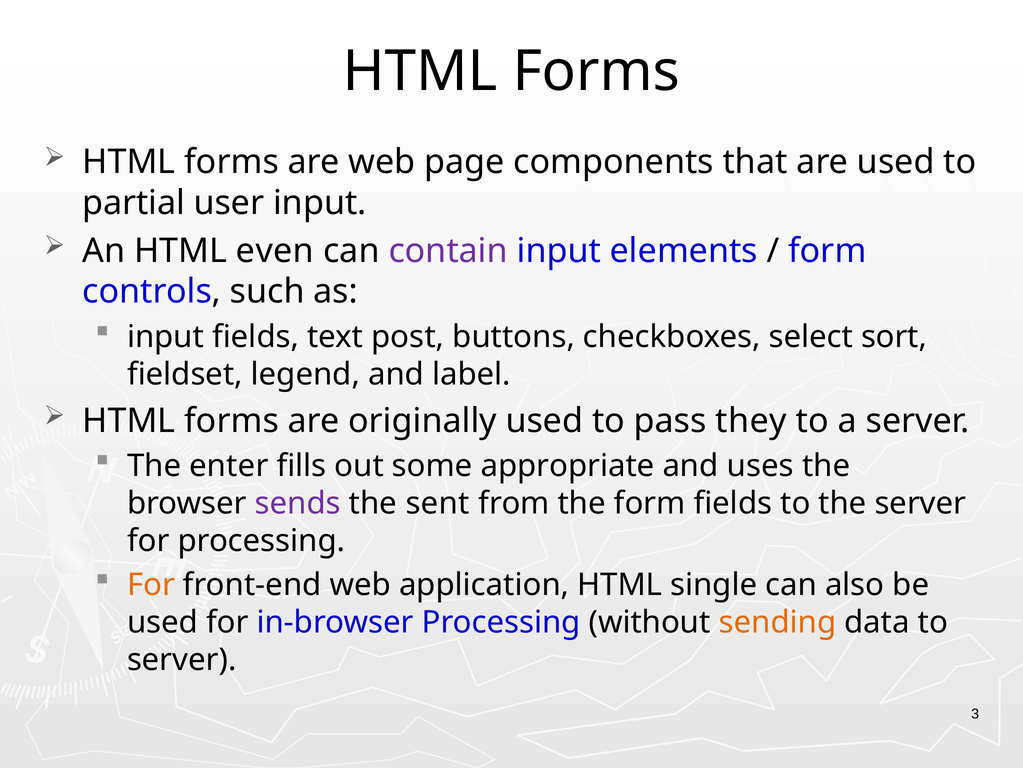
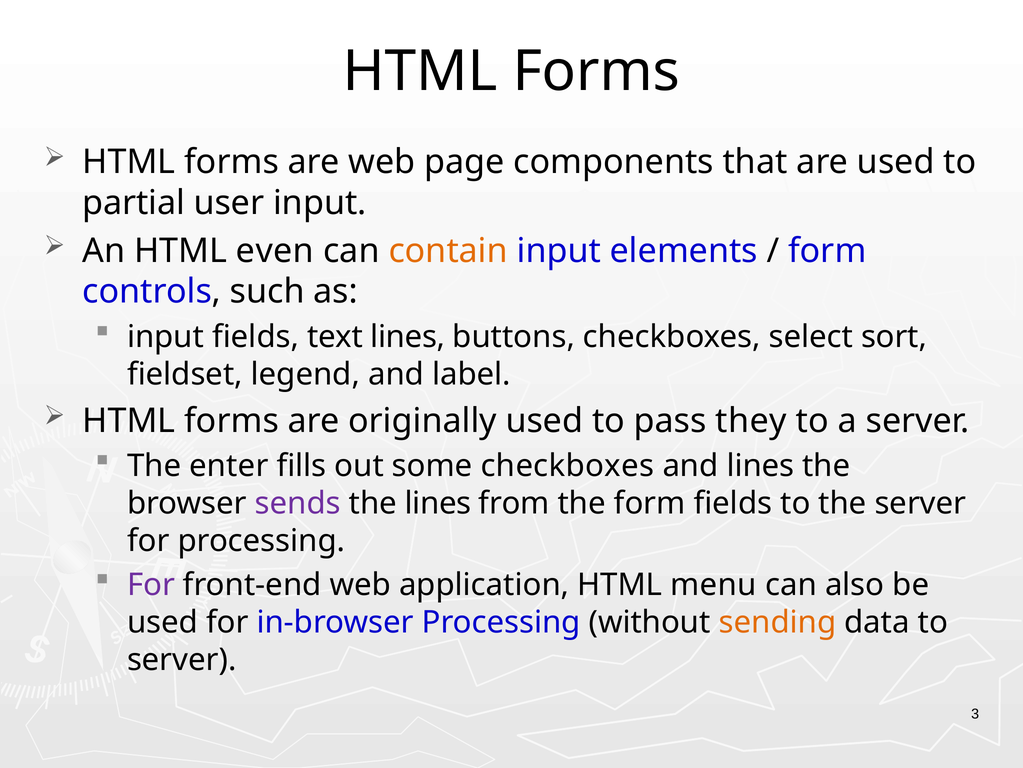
contain colour: purple -> orange
text post: post -> lines
some appropriate: appropriate -> checkboxes
and uses: uses -> lines
the sent: sent -> lines
For at (151, 584) colour: orange -> purple
single: single -> menu
